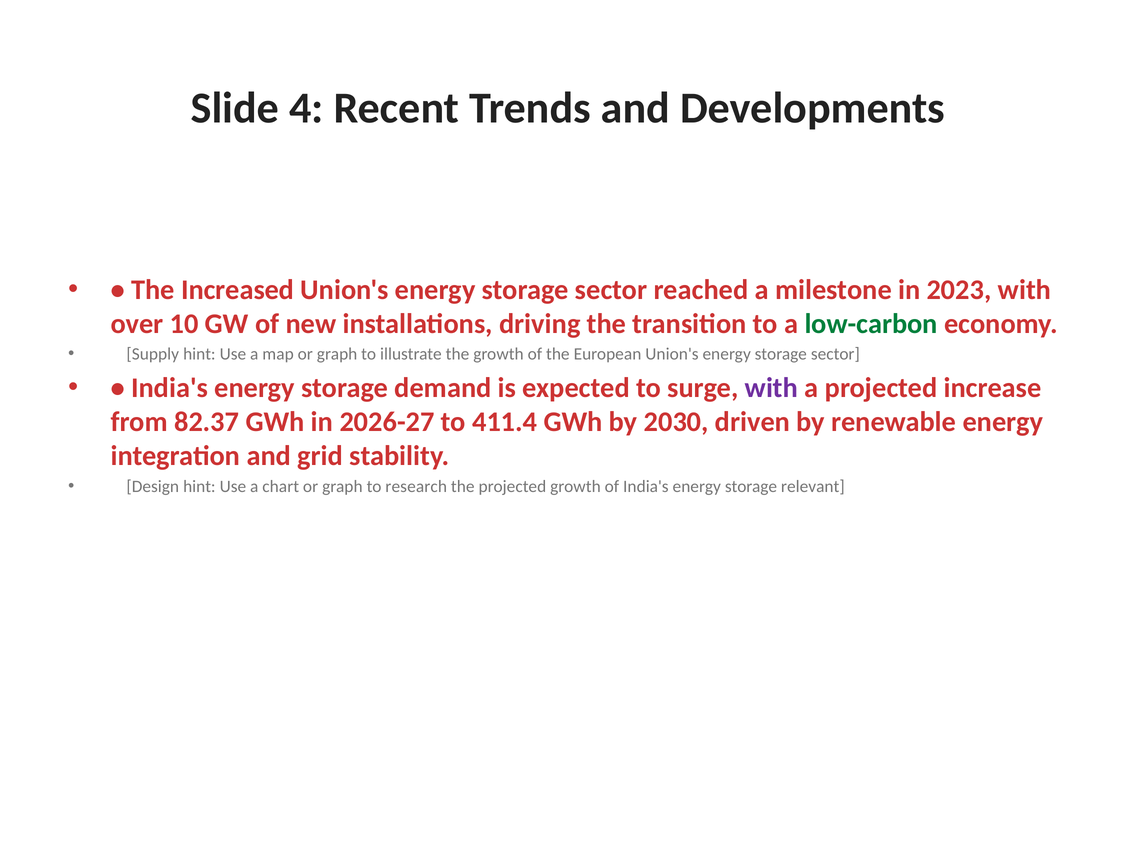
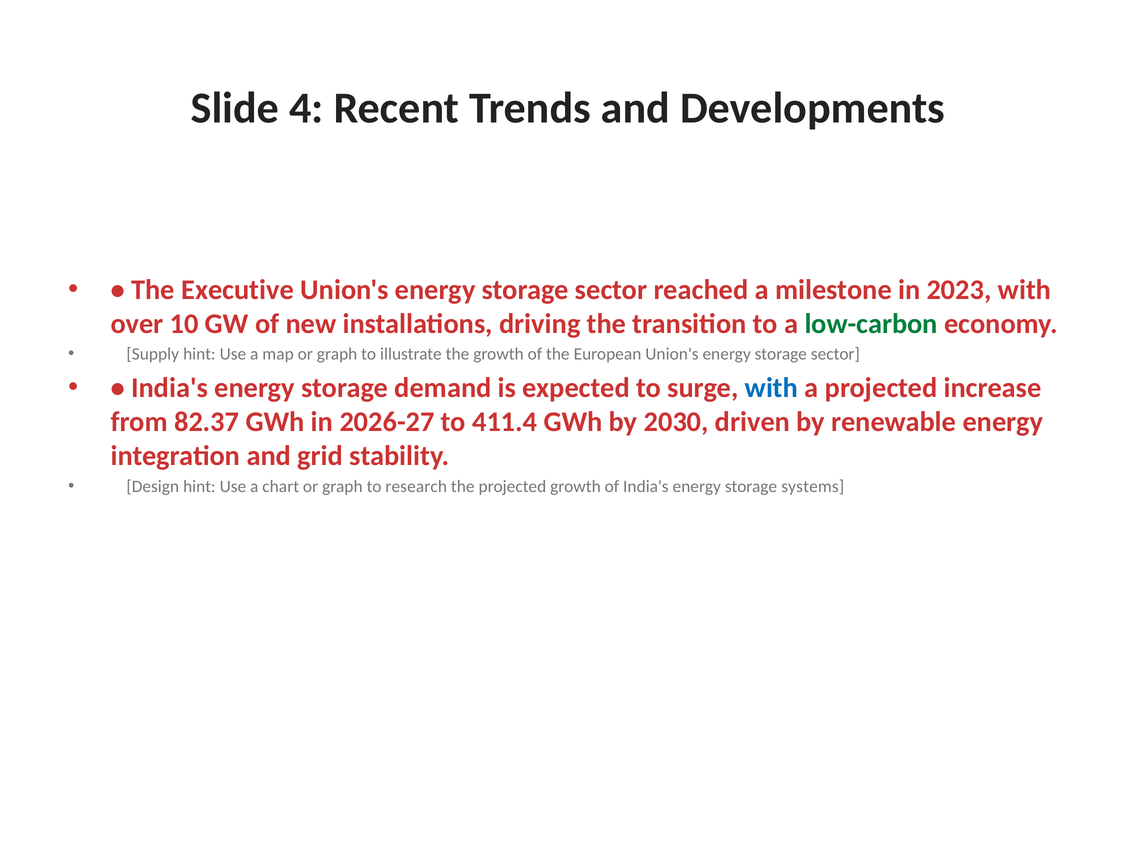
Increased: Increased -> Executive
with at (771, 388) colour: purple -> blue
relevant: relevant -> systems
